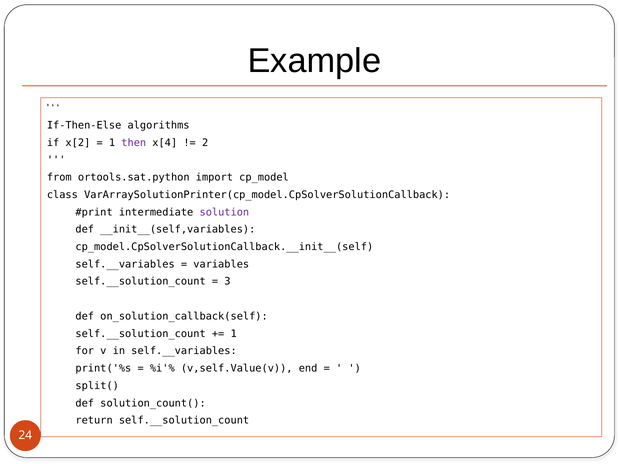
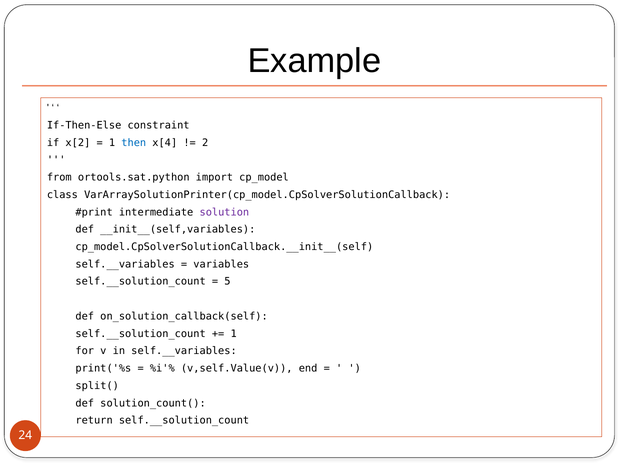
algorithms: algorithms -> constraint
then colour: purple -> blue
3: 3 -> 5
